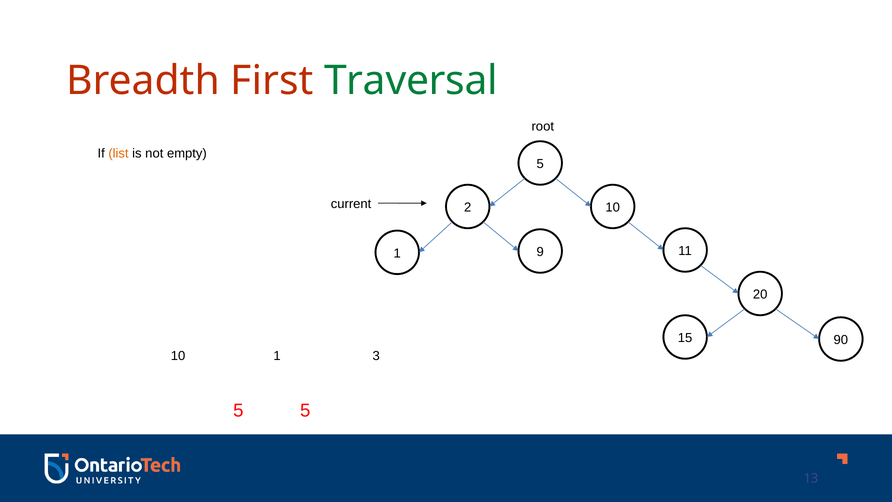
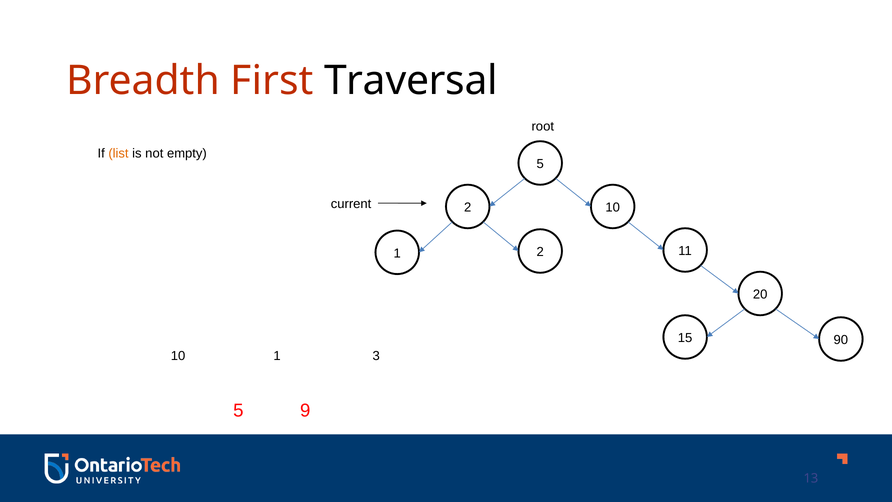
Traversal colour: green -> black
1 9: 9 -> 2
5 5: 5 -> 9
